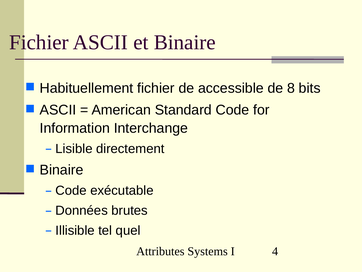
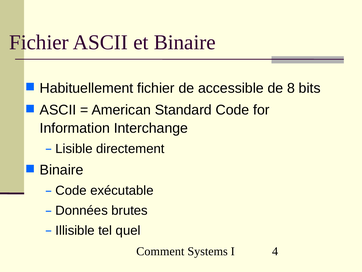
Attributes: Attributes -> Comment
